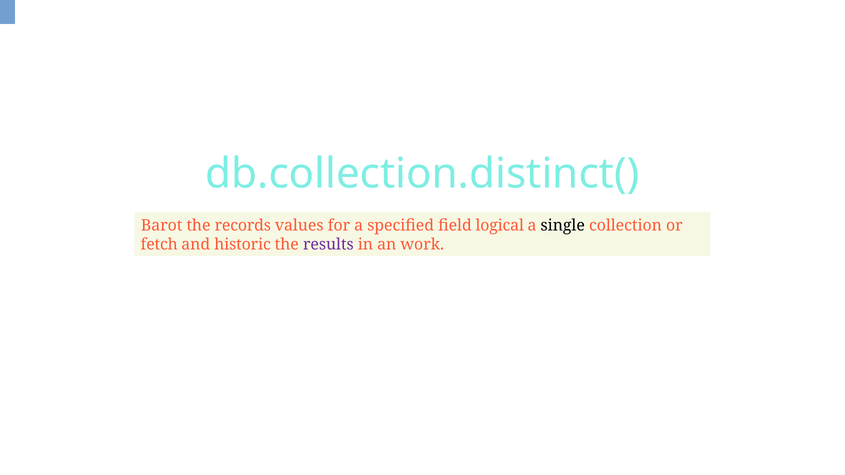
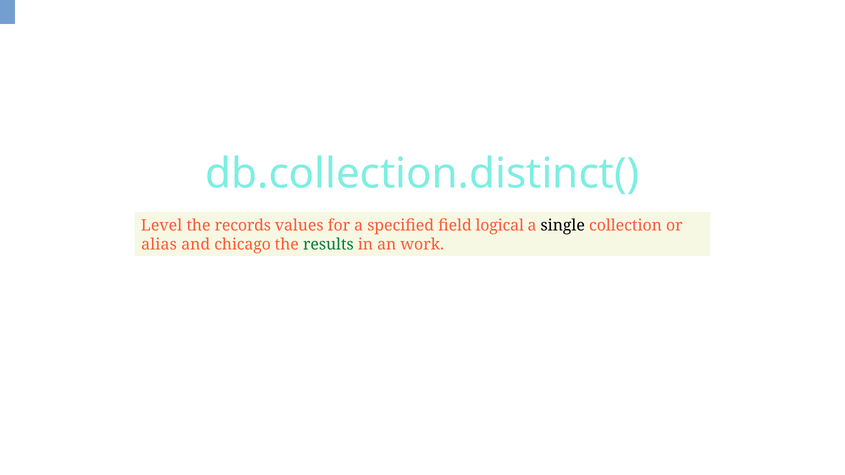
Barot: Barot -> Level
fetch: fetch -> alias
historic: historic -> chicago
results colour: purple -> green
